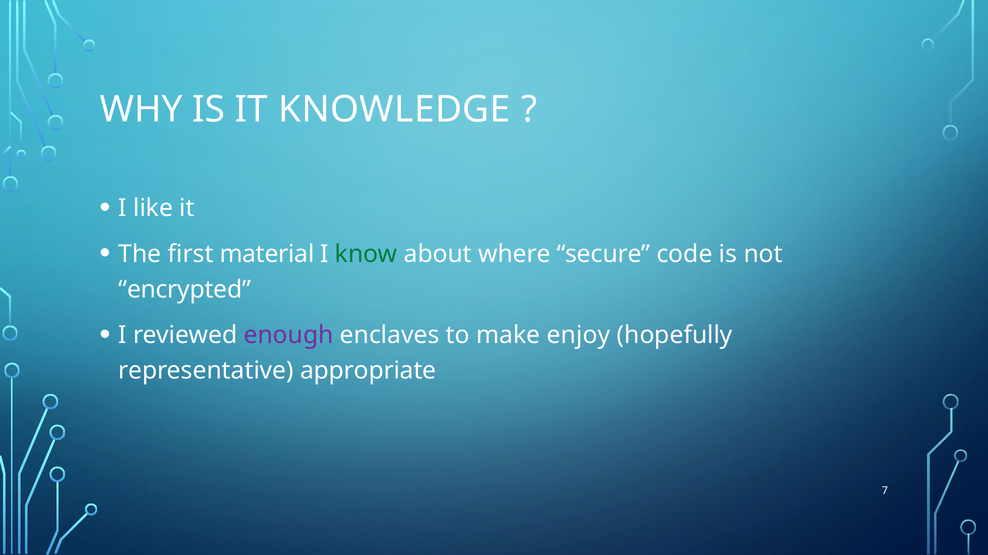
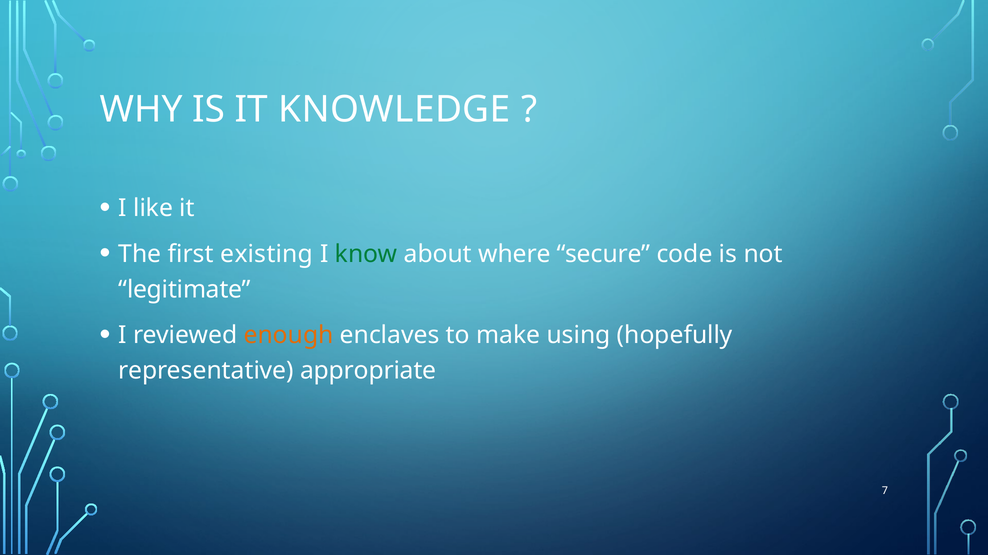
material: material -> existing
encrypted: encrypted -> legitimate
enough colour: purple -> orange
enjoy: enjoy -> using
